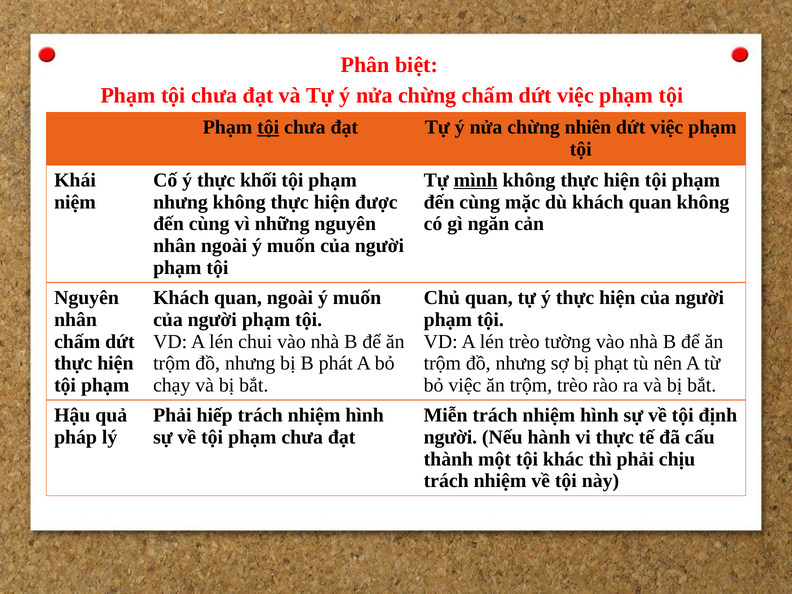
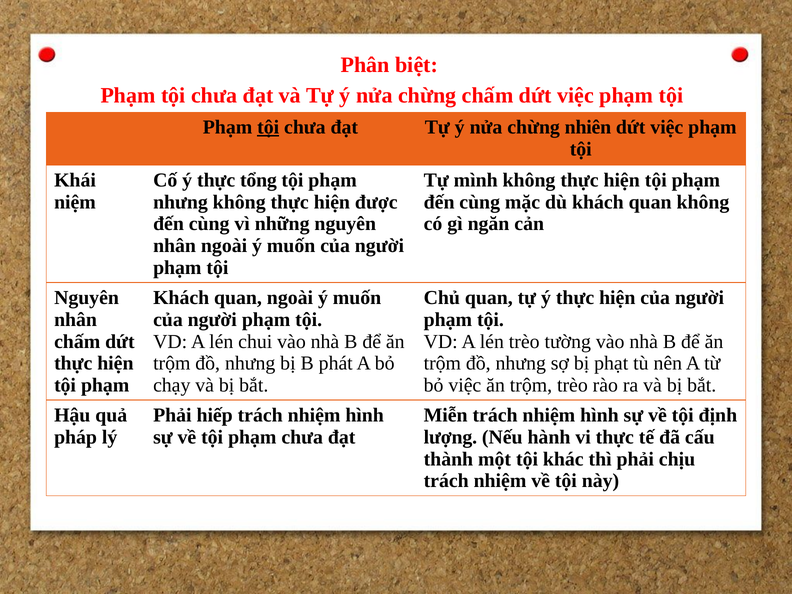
khối: khối -> tổng
mình underline: present -> none
người at (450, 437): người -> lượng
